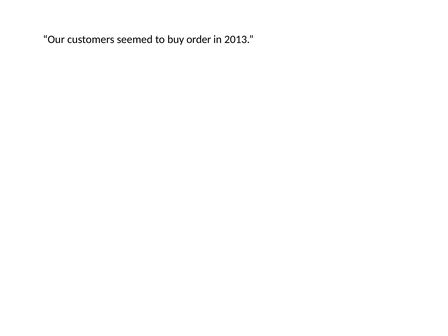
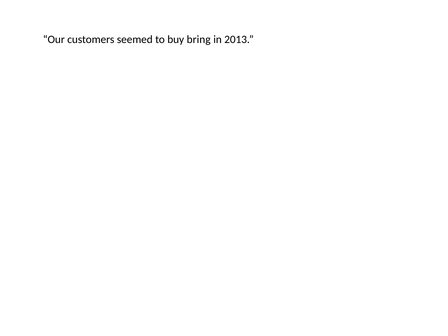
order: order -> bring
